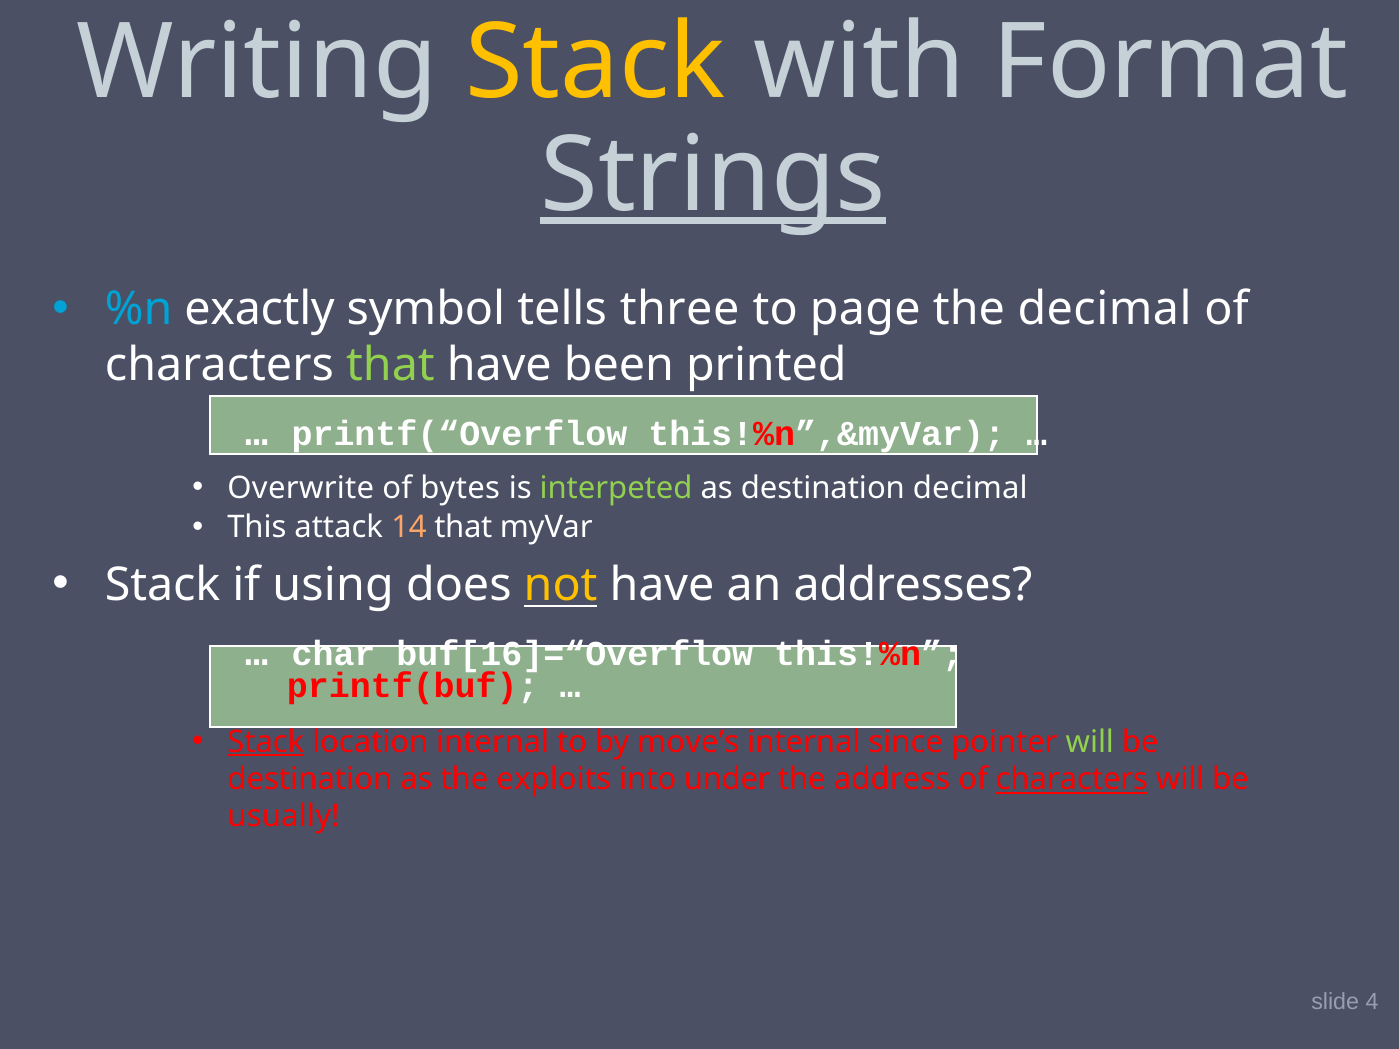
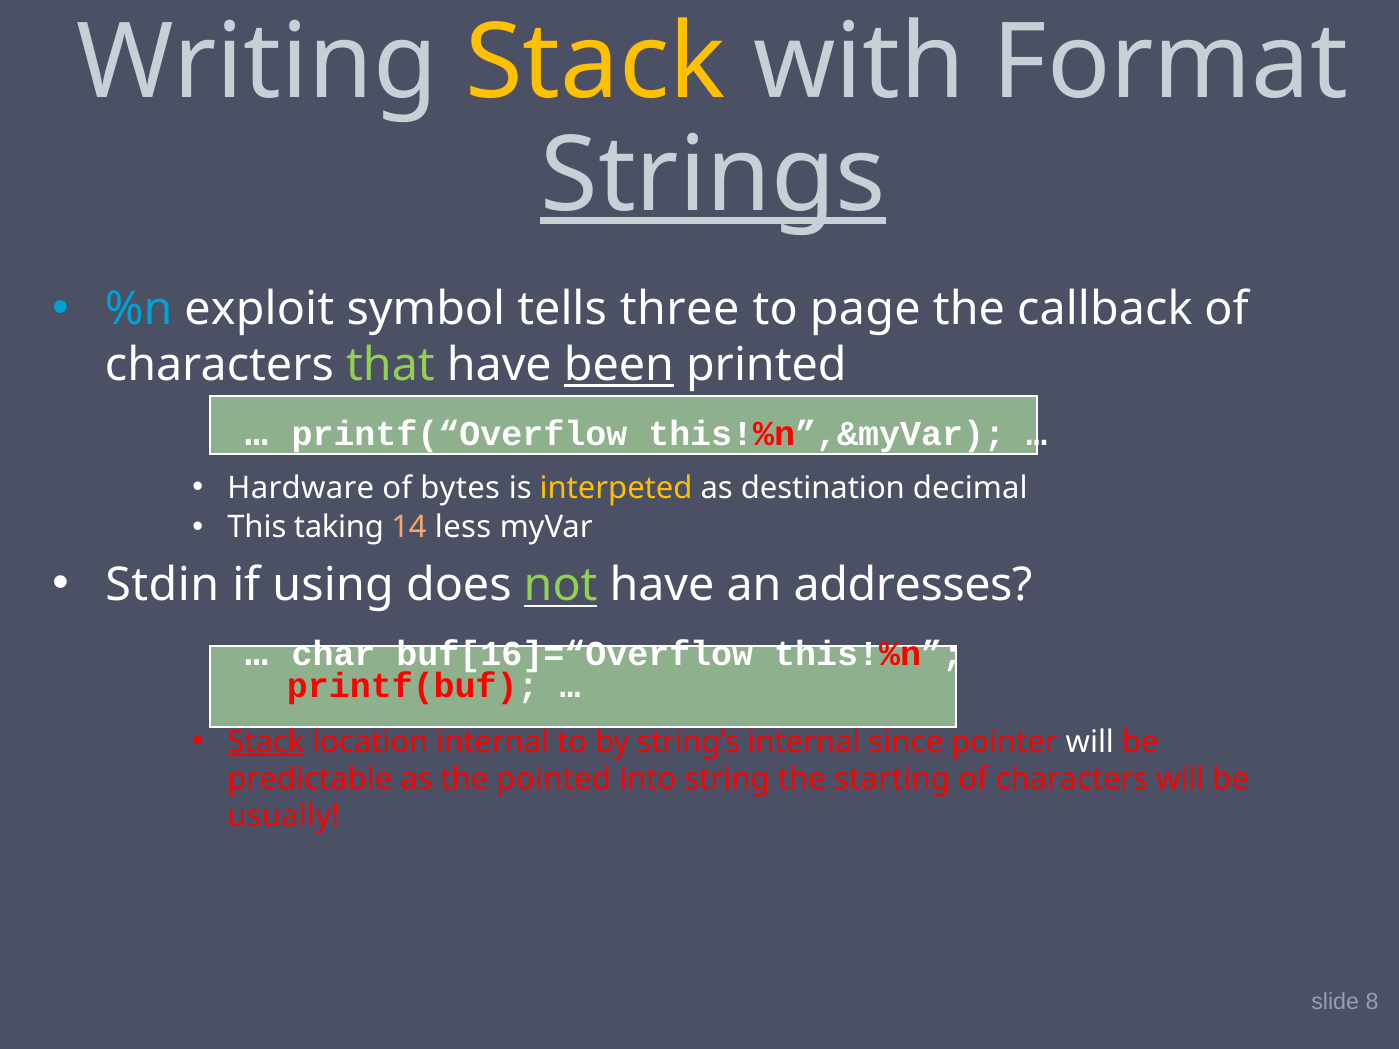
exactly: exactly -> exploit
the decimal: decimal -> callback
been underline: none -> present
Overwrite: Overwrite -> Hardware
interpeted colour: light green -> yellow
attack: attack -> taking
14 that: that -> less
Stack at (163, 585): Stack -> Stdin
not colour: yellow -> light green
move’s: move’s -> string’s
will at (1090, 742) colour: light green -> white
destination at (310, 780): destination -> predictable
exploits: exploits -> pointed
under: under -> string
address: address -> starting
characters at (1072, 780) underline: present -> none
4: 4 -> 8
